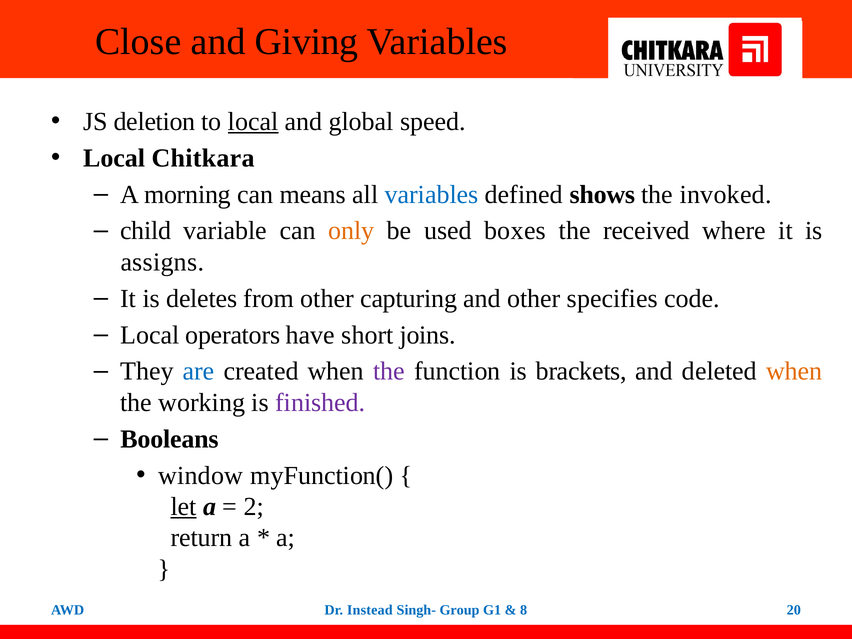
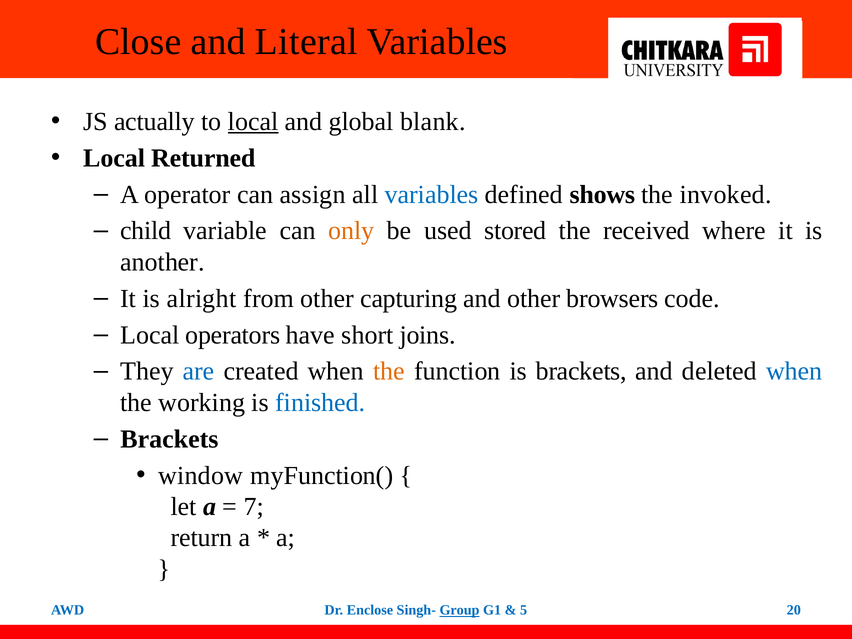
Giving: Giving -> Literal
deletion: deletion -> actually
speed: speed -> blank
Chitkara: Chitkara -> Returned
morning: morning -> operator
means: means -> assign
boxes: boxes -> stored
assigns: assigns -> another
deletes: deletes -> alright
specifies: specifies -> browsers
the at (389, 371) colour: purple -> orange
when at (794, 371) colour: orange -> blue
finished colour: purple -> blue
Booleans at (169, 439): Booleans -> Brackets
let underline: present -> none
2: 2 -> 7
Instead: Instead -> Enclose
Group underline: none -> present
8: 8 -> 5
